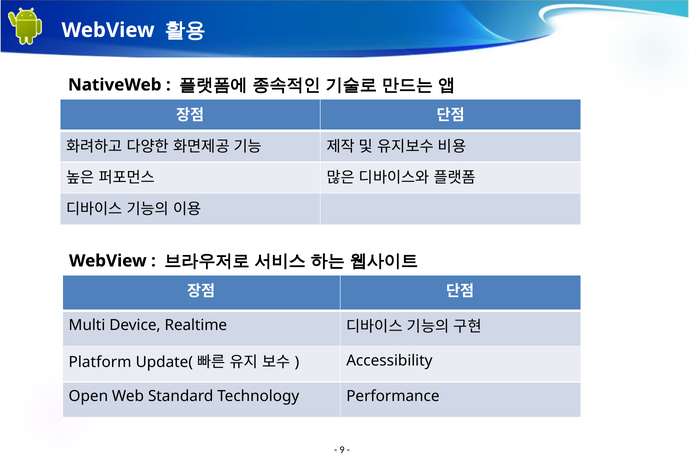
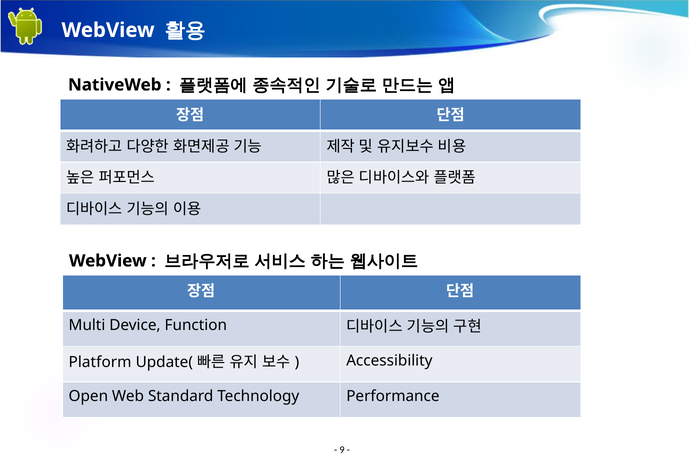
Realtime: Realtime -> Function
